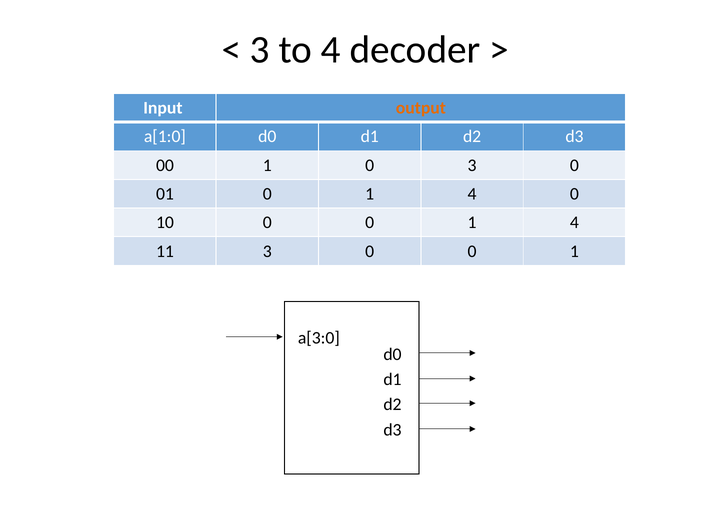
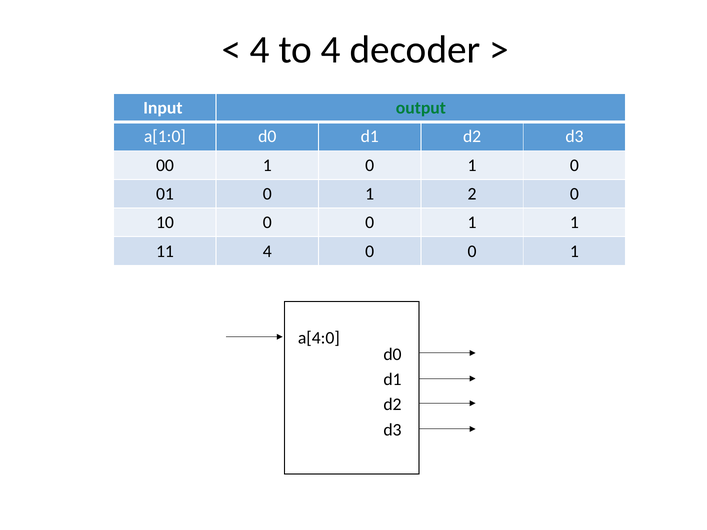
3 at (260, 50): 3 -> 4
output colour: orange -> green
1 0 3: 3 -> 1
01 0 1 4: 4 -> 2
0 0 1 4: 4 -> 1
11 3: 3 -> 4
a[3:0: a[3:0 -> a[4:0
